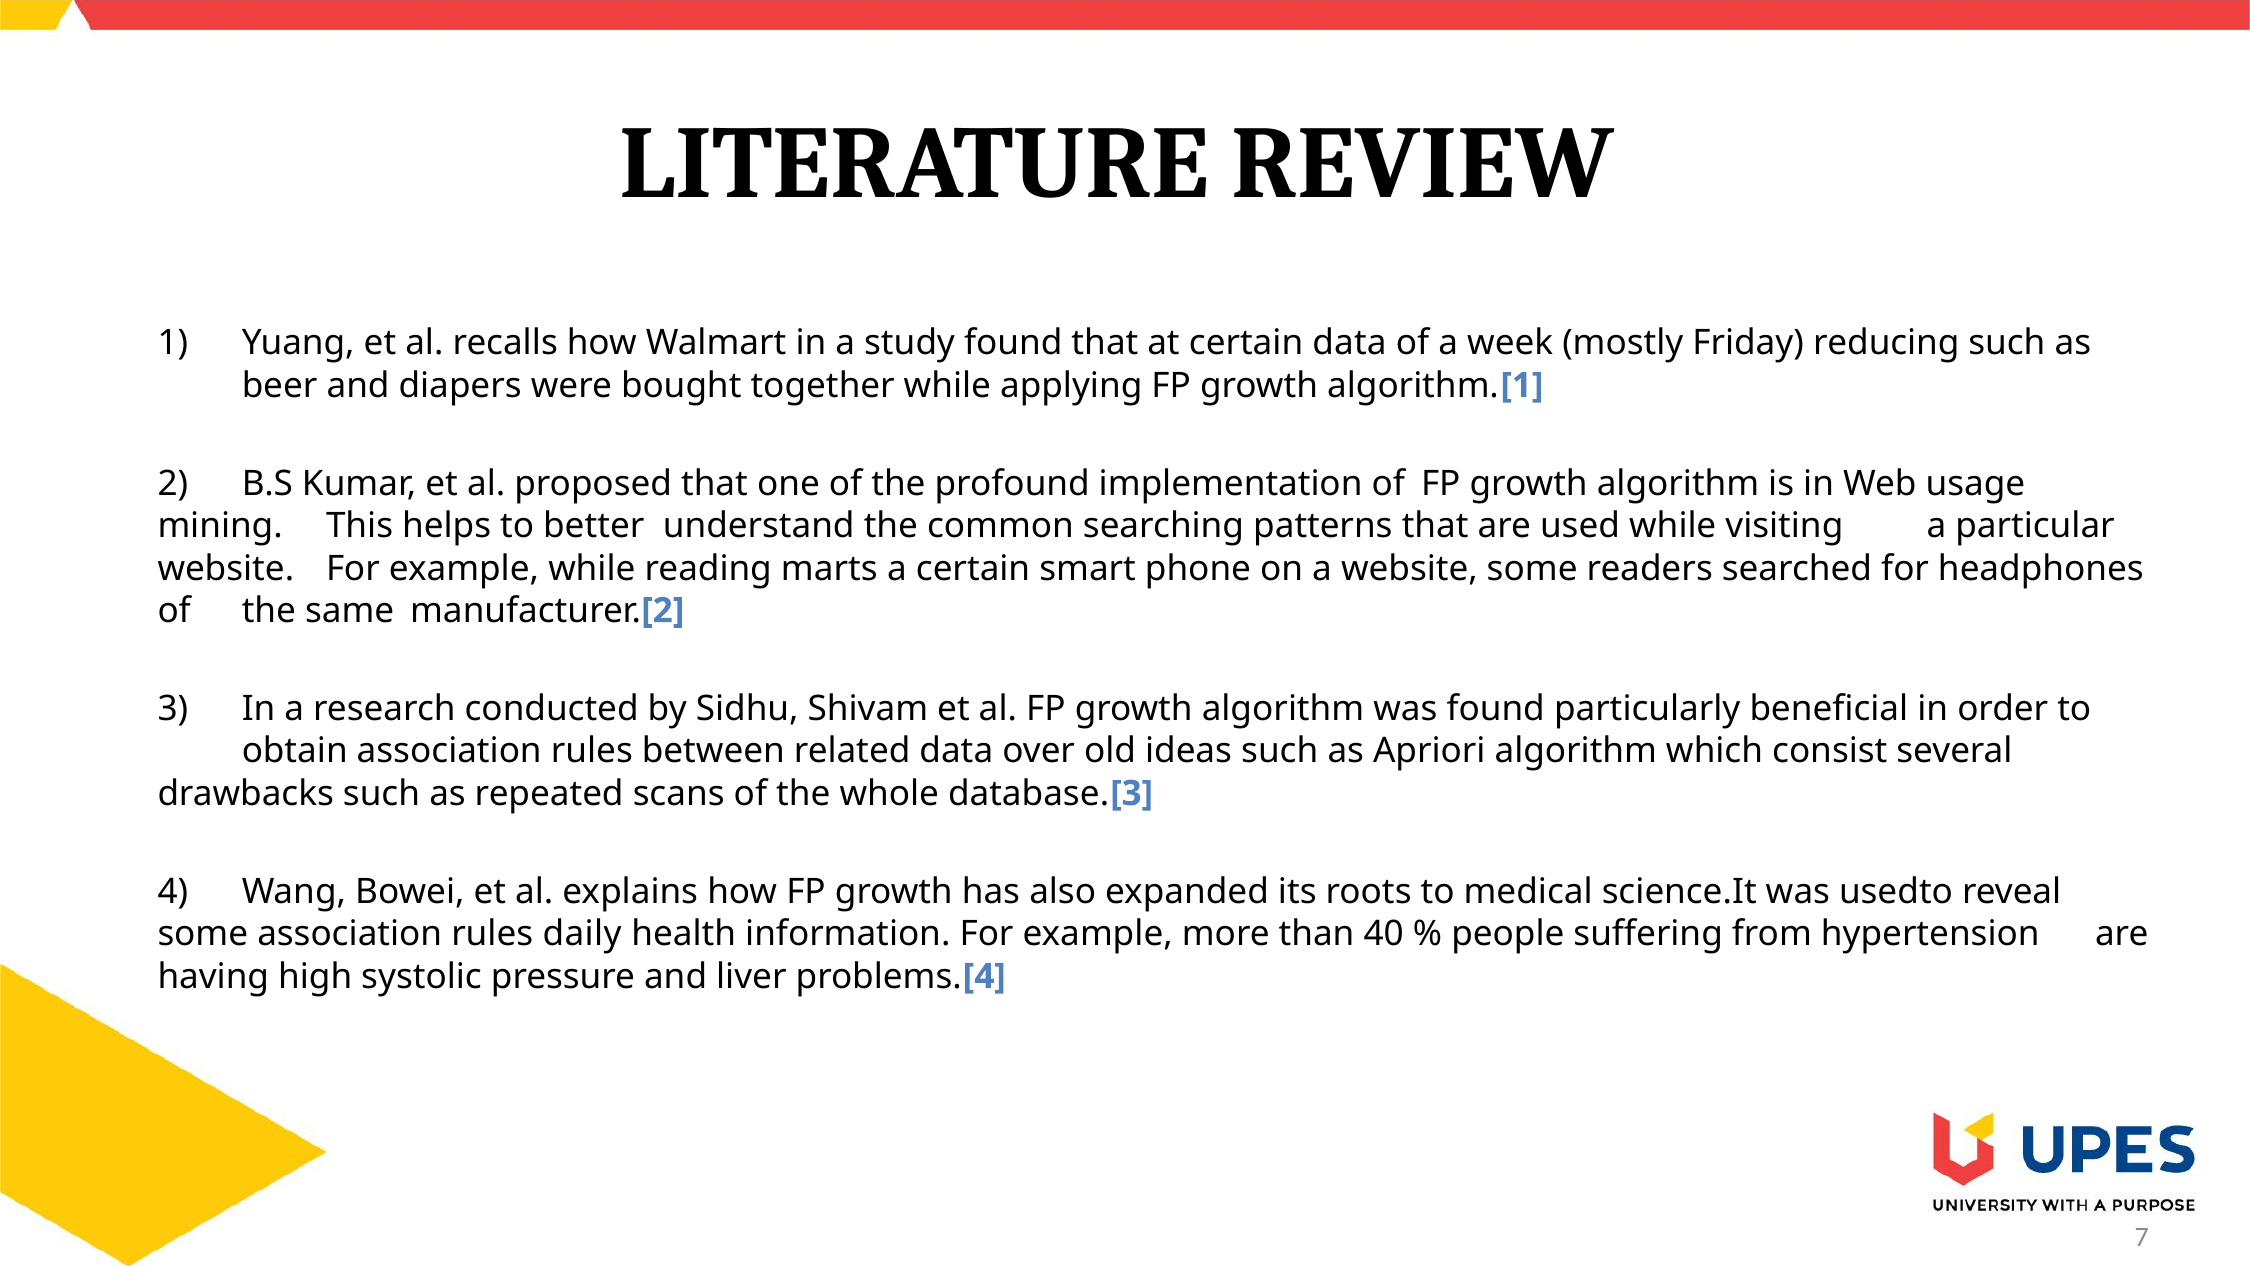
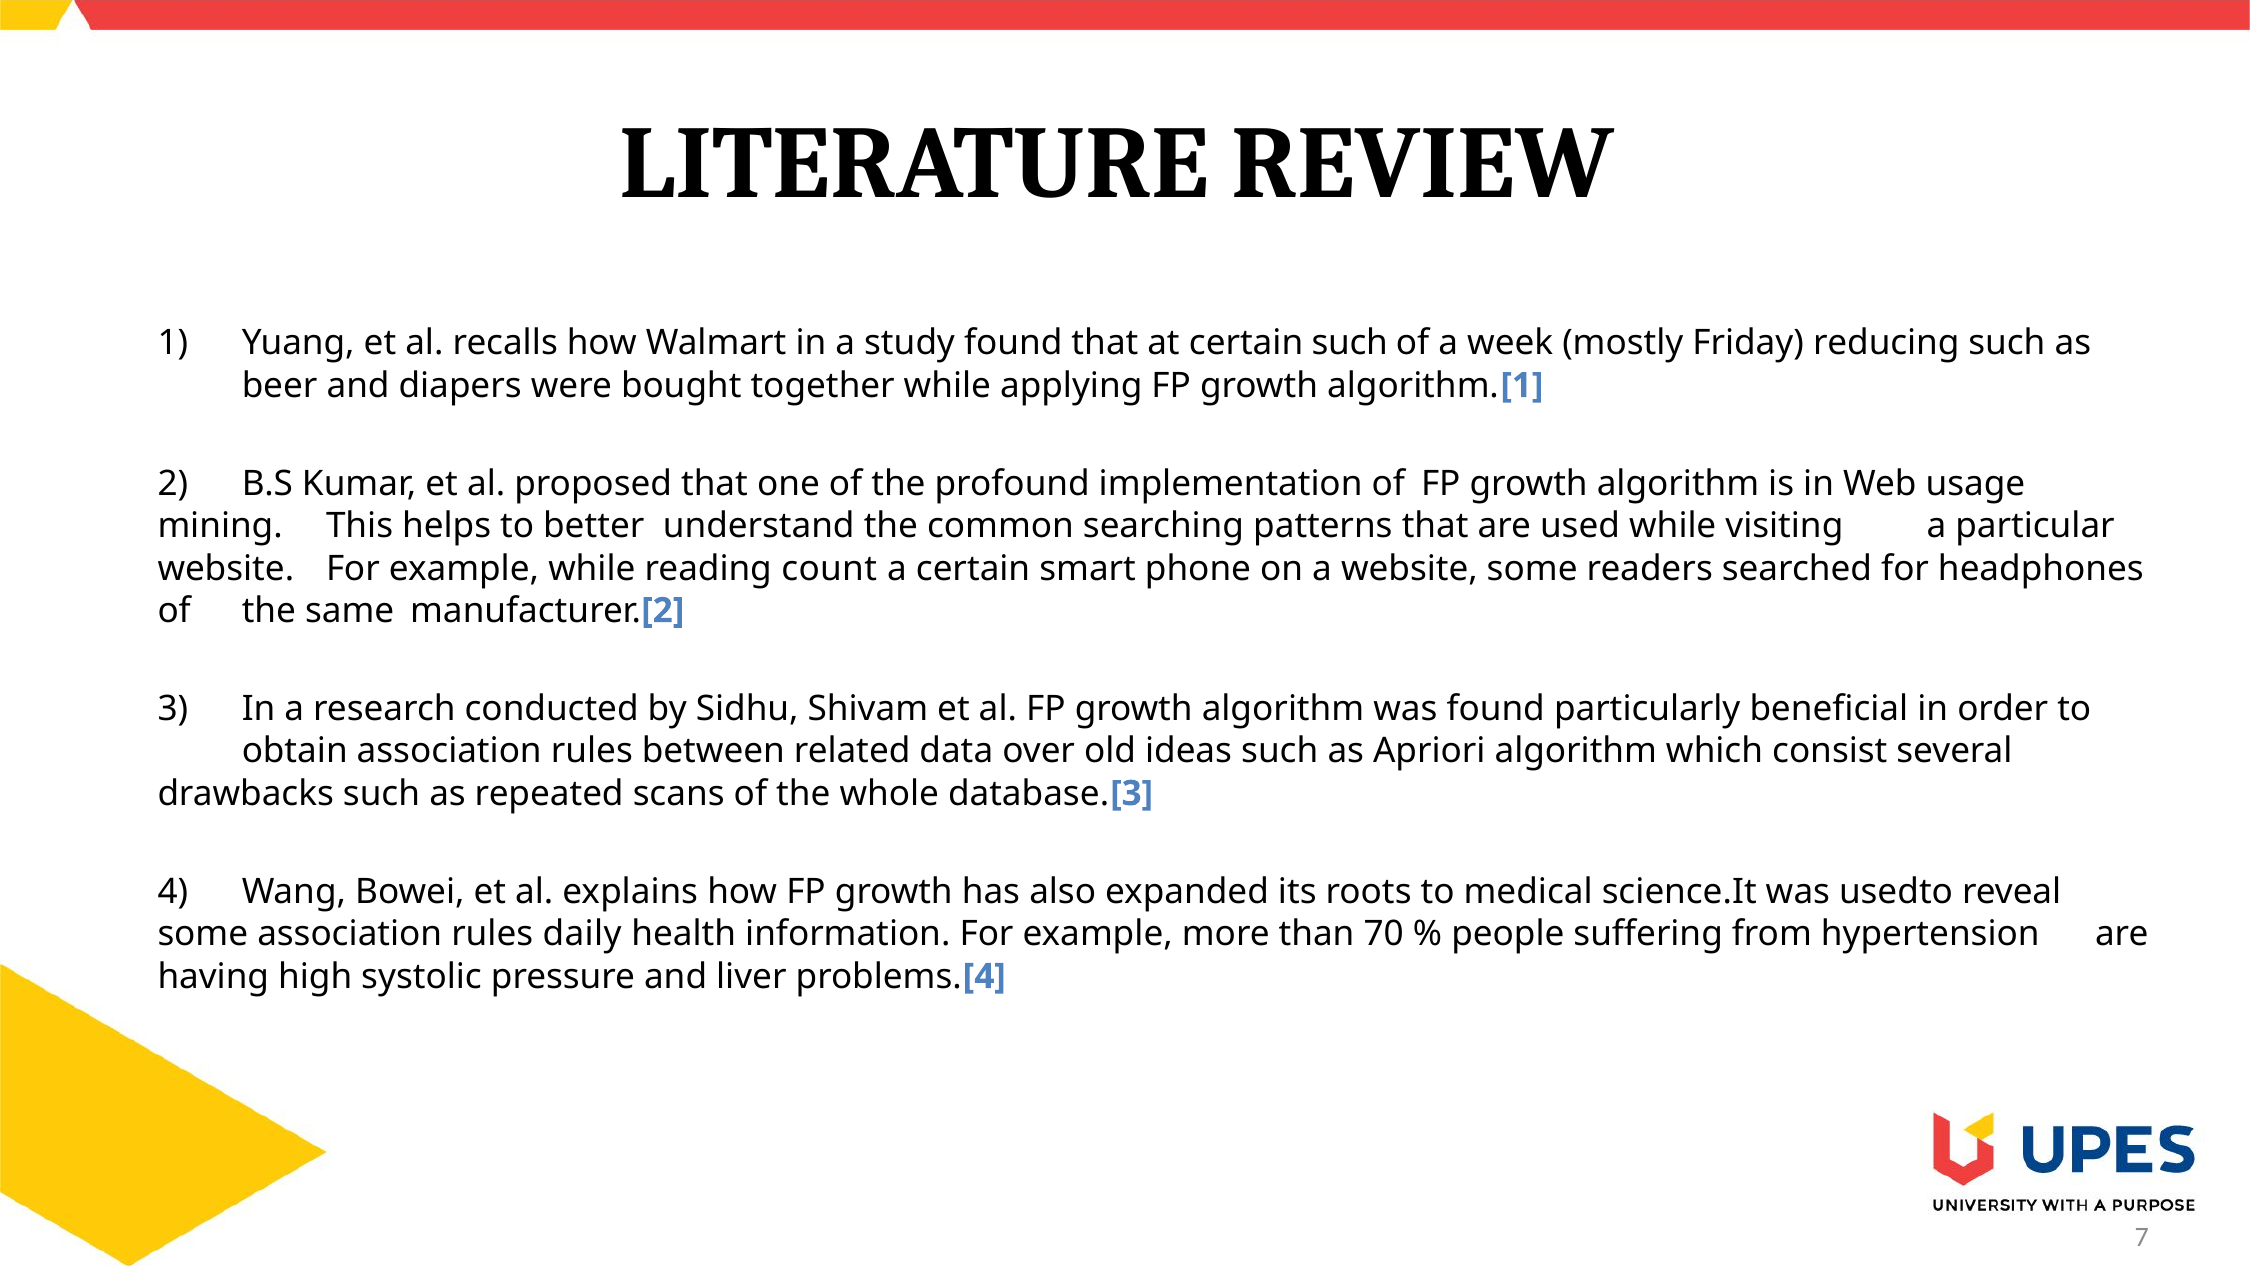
certain data: data -> such
marts: marts -> count
40: 40 -> 70
